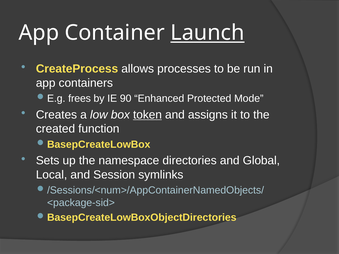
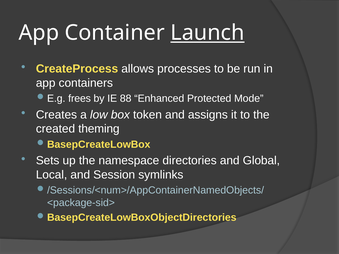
90: 90 -> 88
token underline: present -> none
function: function -> theming
